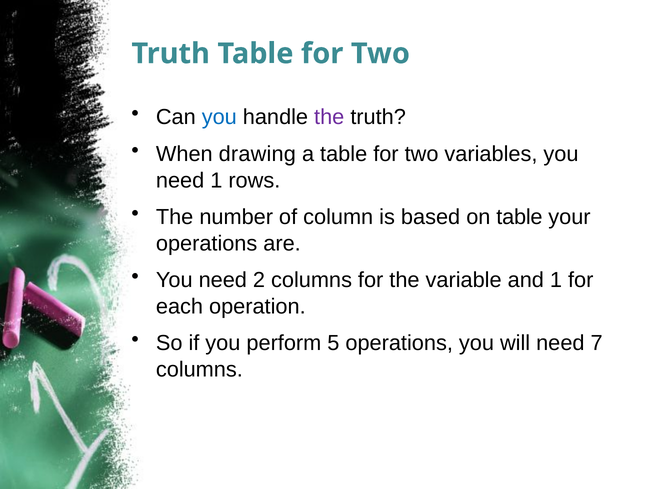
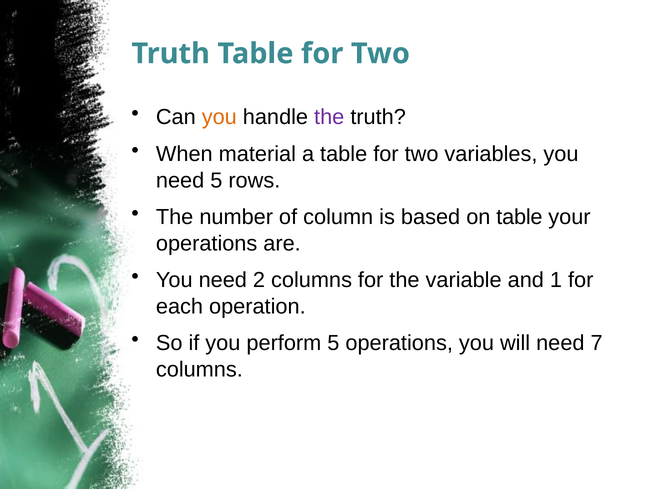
you at (219, 117) colour: blue -> orange
drawing: drawing -> material
need 1: 1 -> 5
